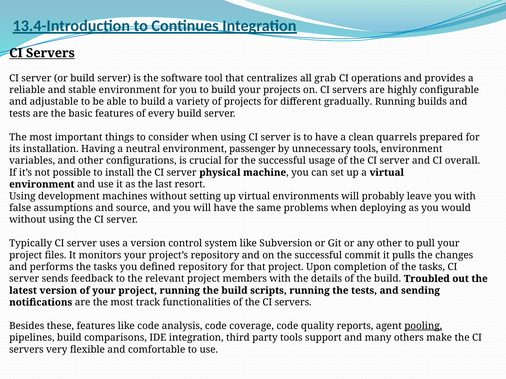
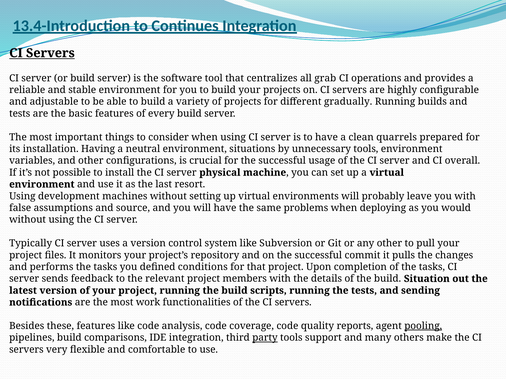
passenger: passenger -> situations
defined repository: repository -> conditions
Troubled: Troubled -> Situation
track: track -> work
party underline: none -> present
